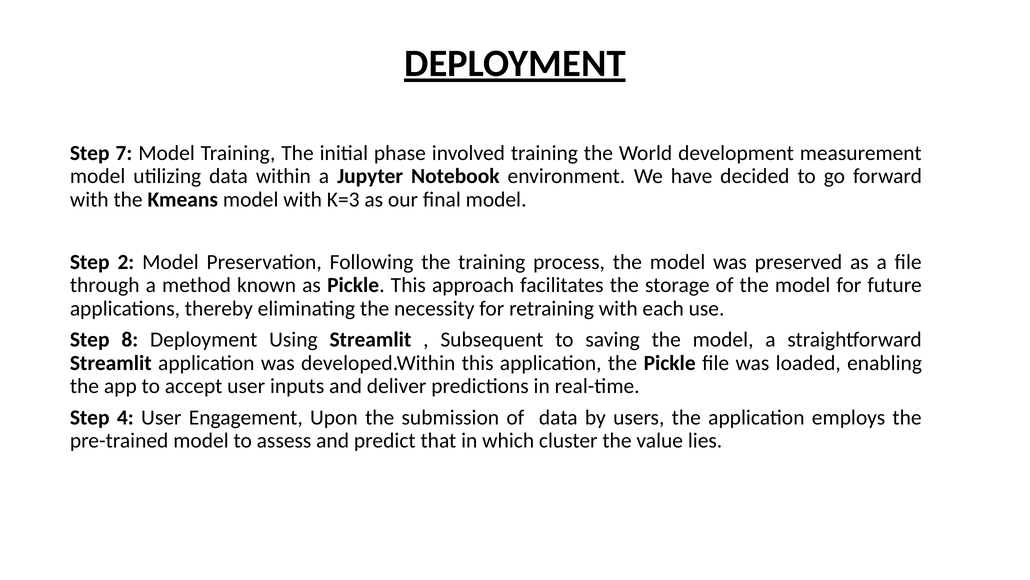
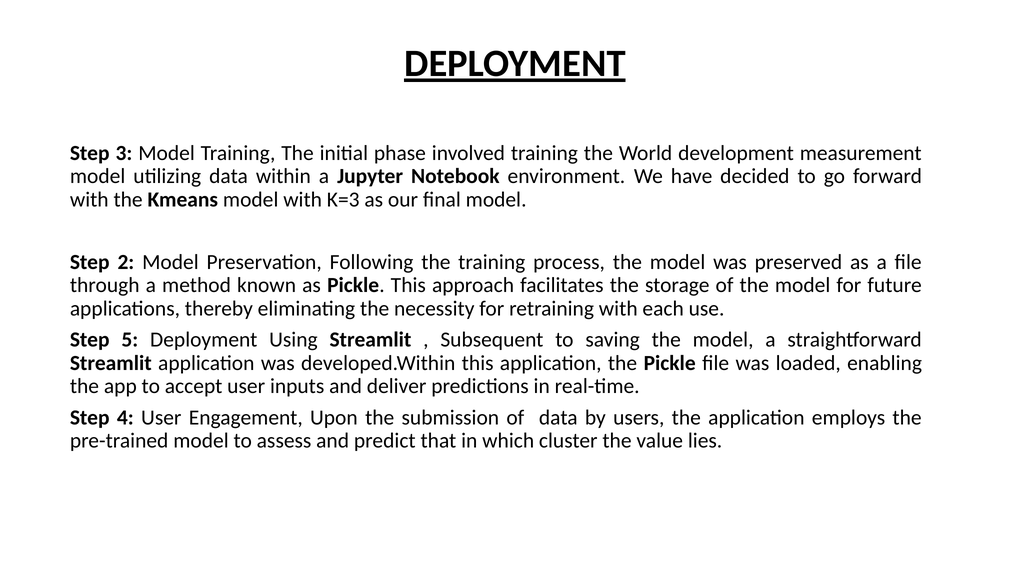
7: 7 -> 3
8: 8 -> 5
